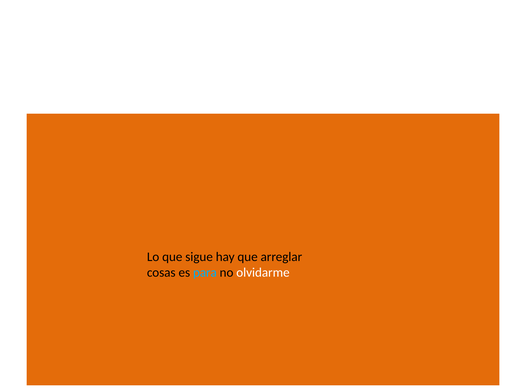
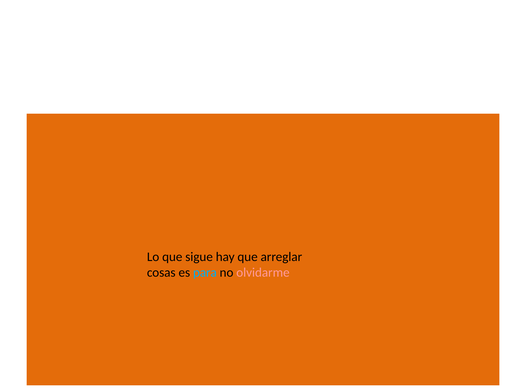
olvidarme colour: white -> pink
